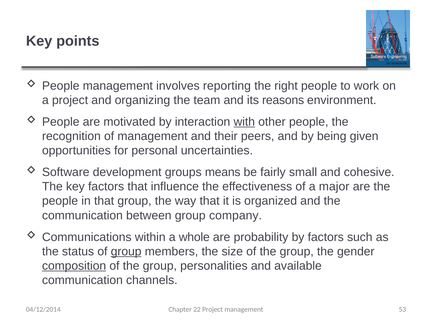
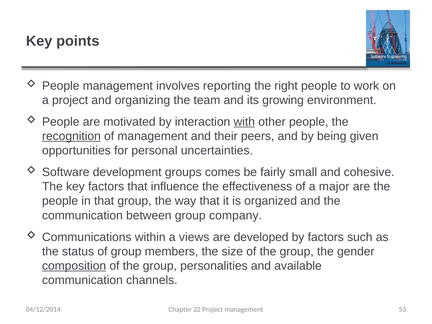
reasons: reasons -> growing
recognition underline: none -> present
means: means -> comes
whole: whole -> views
probability: probability -> developed
group at (126, 251) underline: present -> none
